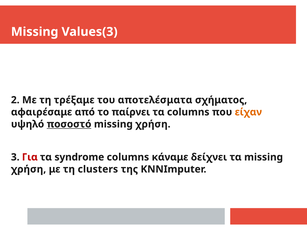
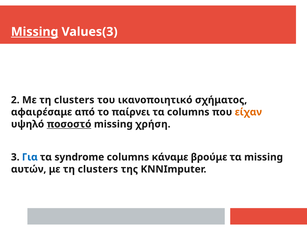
Missing at (35, 32) underline: none -> present
2 Με τη τρέξαμε: τρέξαμε -> clusters
αποτελέσματα: αποτελέσματα -> ικανοποιητικό
Για colour: red -> blue
δείχνει: δείχνει -> βρούμε
χρήση at (29, 169): χρήση -> αυτών
